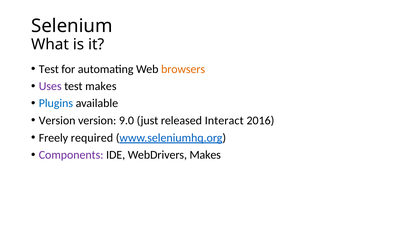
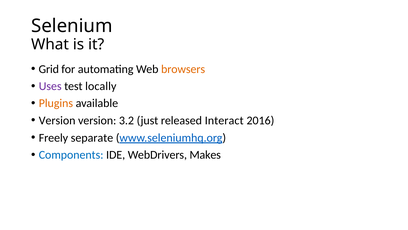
Test at (49, 69): Test -> Grid
test makes: makes -> locally
Plugins colour: blue -> orange
9.0: 9.0 -> 3.2
required: required -> separate
Components colour: purple -> blue
